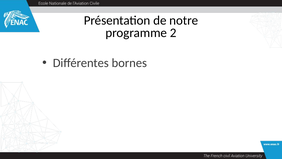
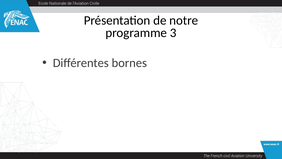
2: 2 -> 3
